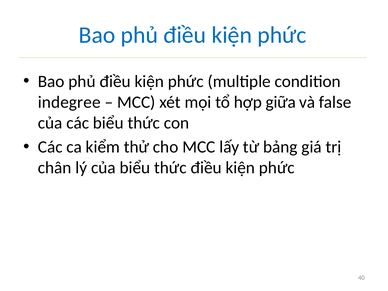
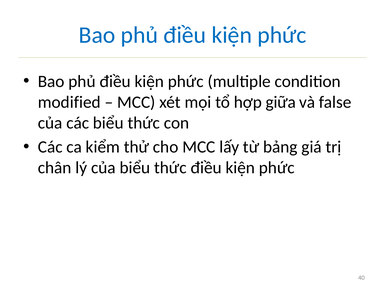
indegree: indegree -> modified
